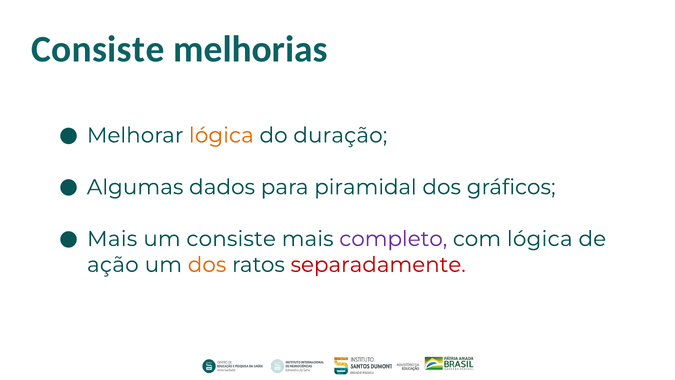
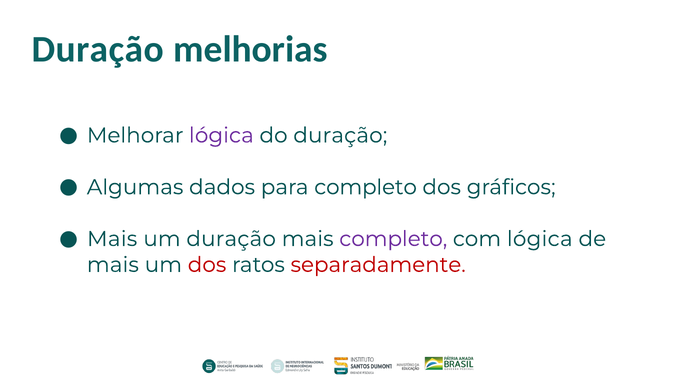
Consiste at (98, 49): Consiste -> Duração
lógica at (221, 135) colour: orange -> purple
para piramidal: piramidal -> completo
um consiste: consiste -> duração
ação at (113, 265): ação -> mais
dos at (207, 265) colour: orange -> red
